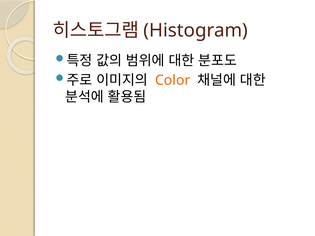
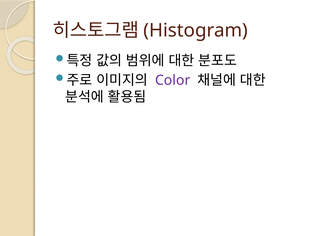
Color colour: orange -> purple
